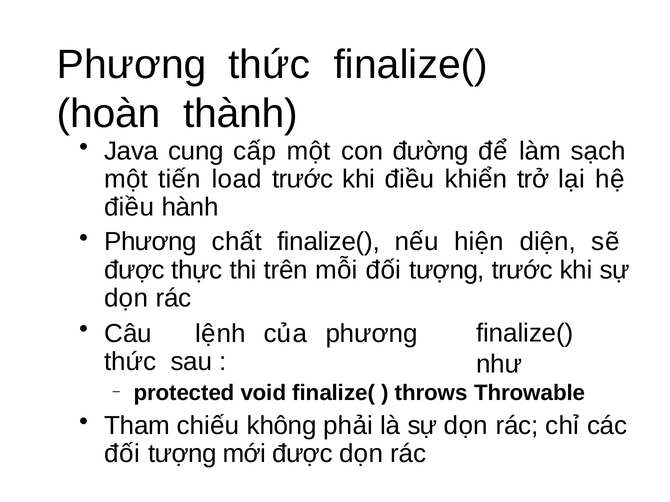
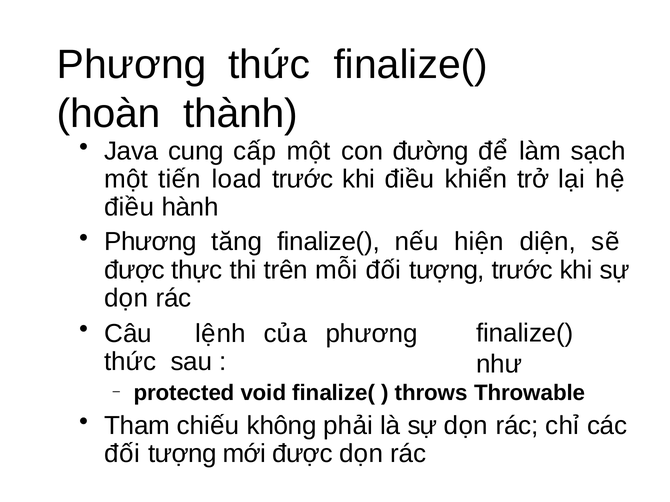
chất: chất -> tăng
